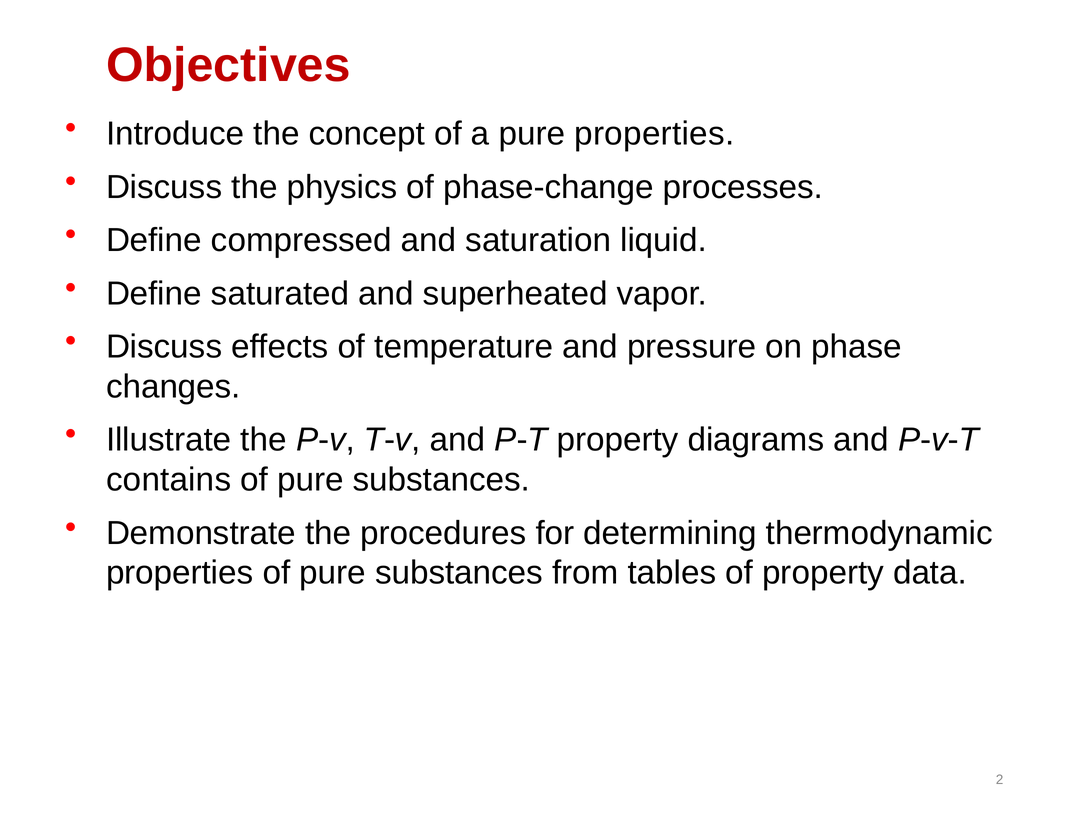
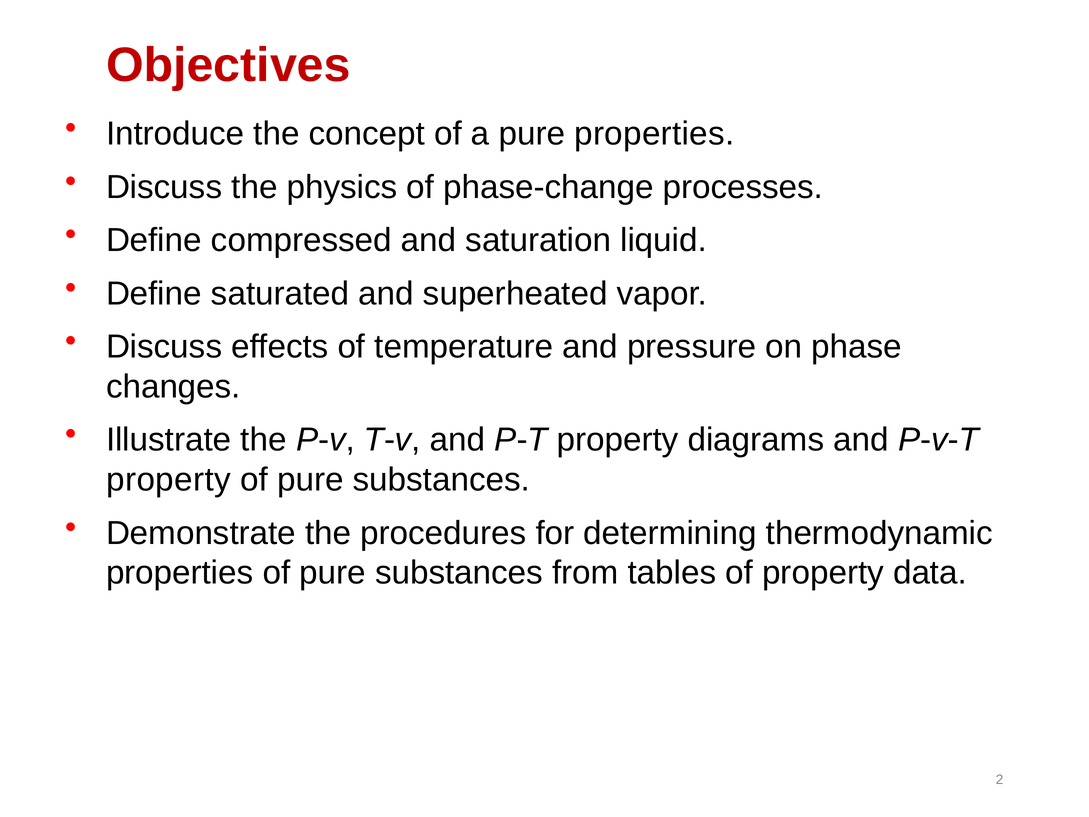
contains at (169, 480): contains -> property
